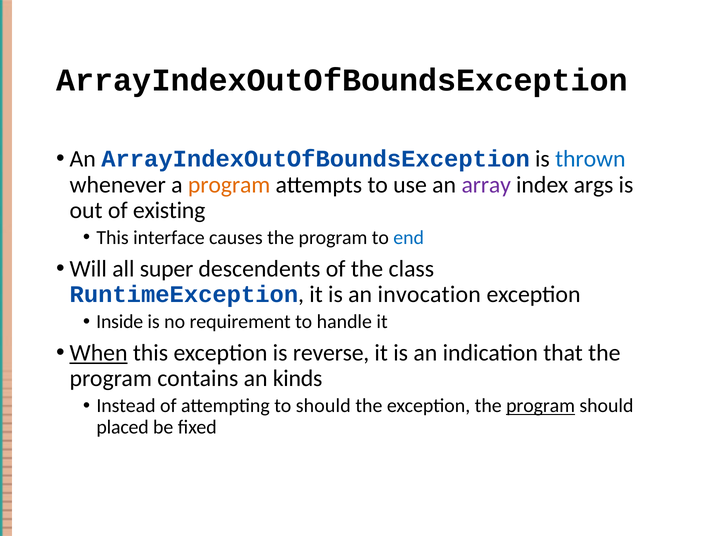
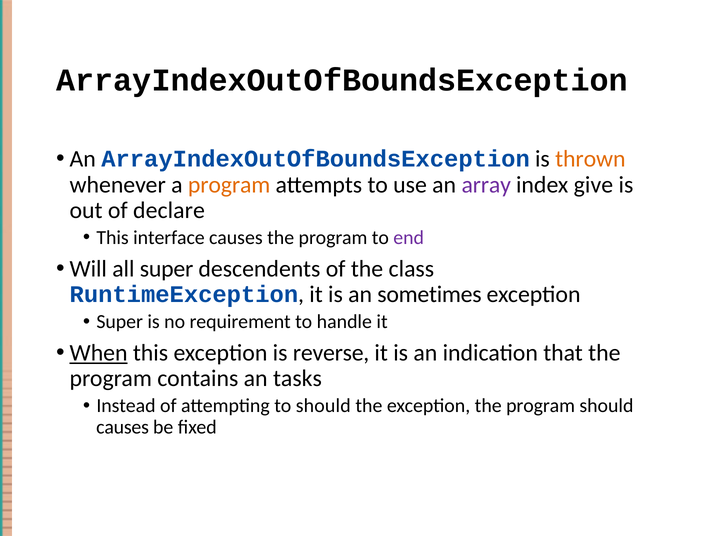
thrown colour: blue -> orange
args: args -> give
existing: existing -> declare
end colour: blue -> purple
invocation: invocation -> sometimes
Inside at (120, 322): Inside -> Super
kinds: kinds -> tasks
program at (541, 406) underline: present -> none
placed at (123, 427): placed -> causes
